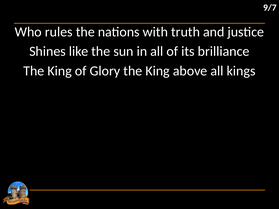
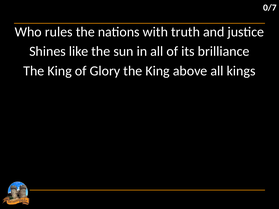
9/7: 9/7 -> 0/7
